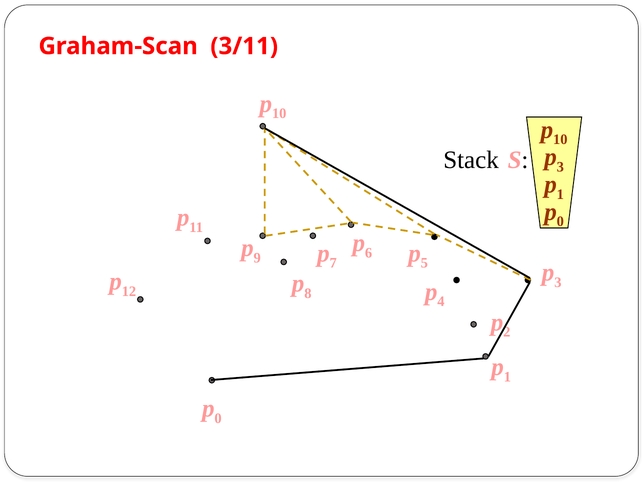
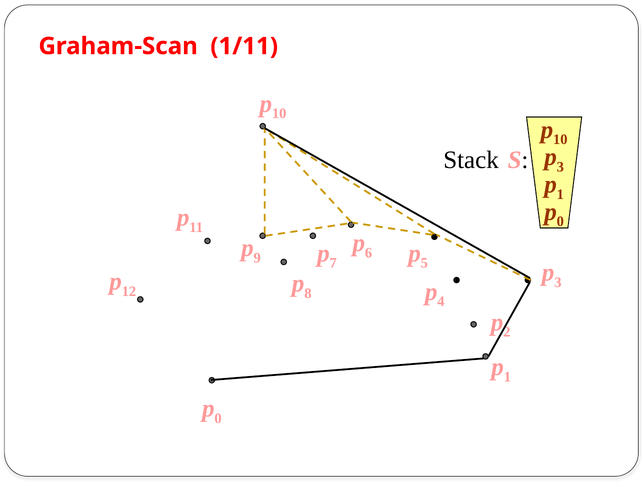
3/11: 3/11 -> 1/11
